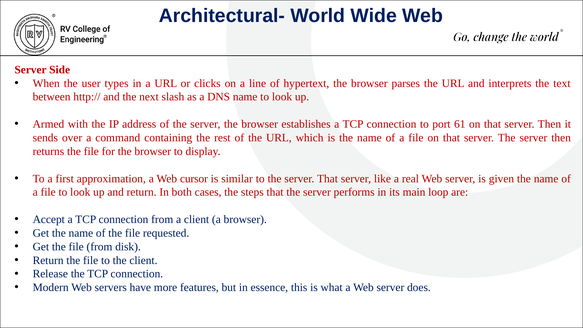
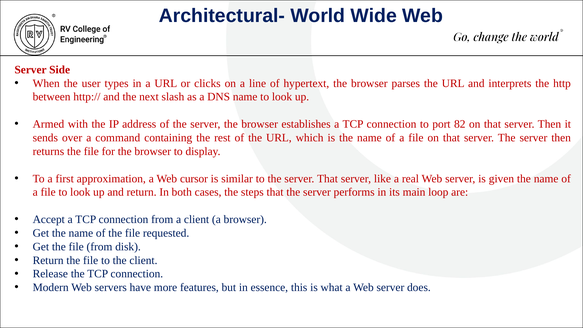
text: text -> http
61: 61 -> 82
